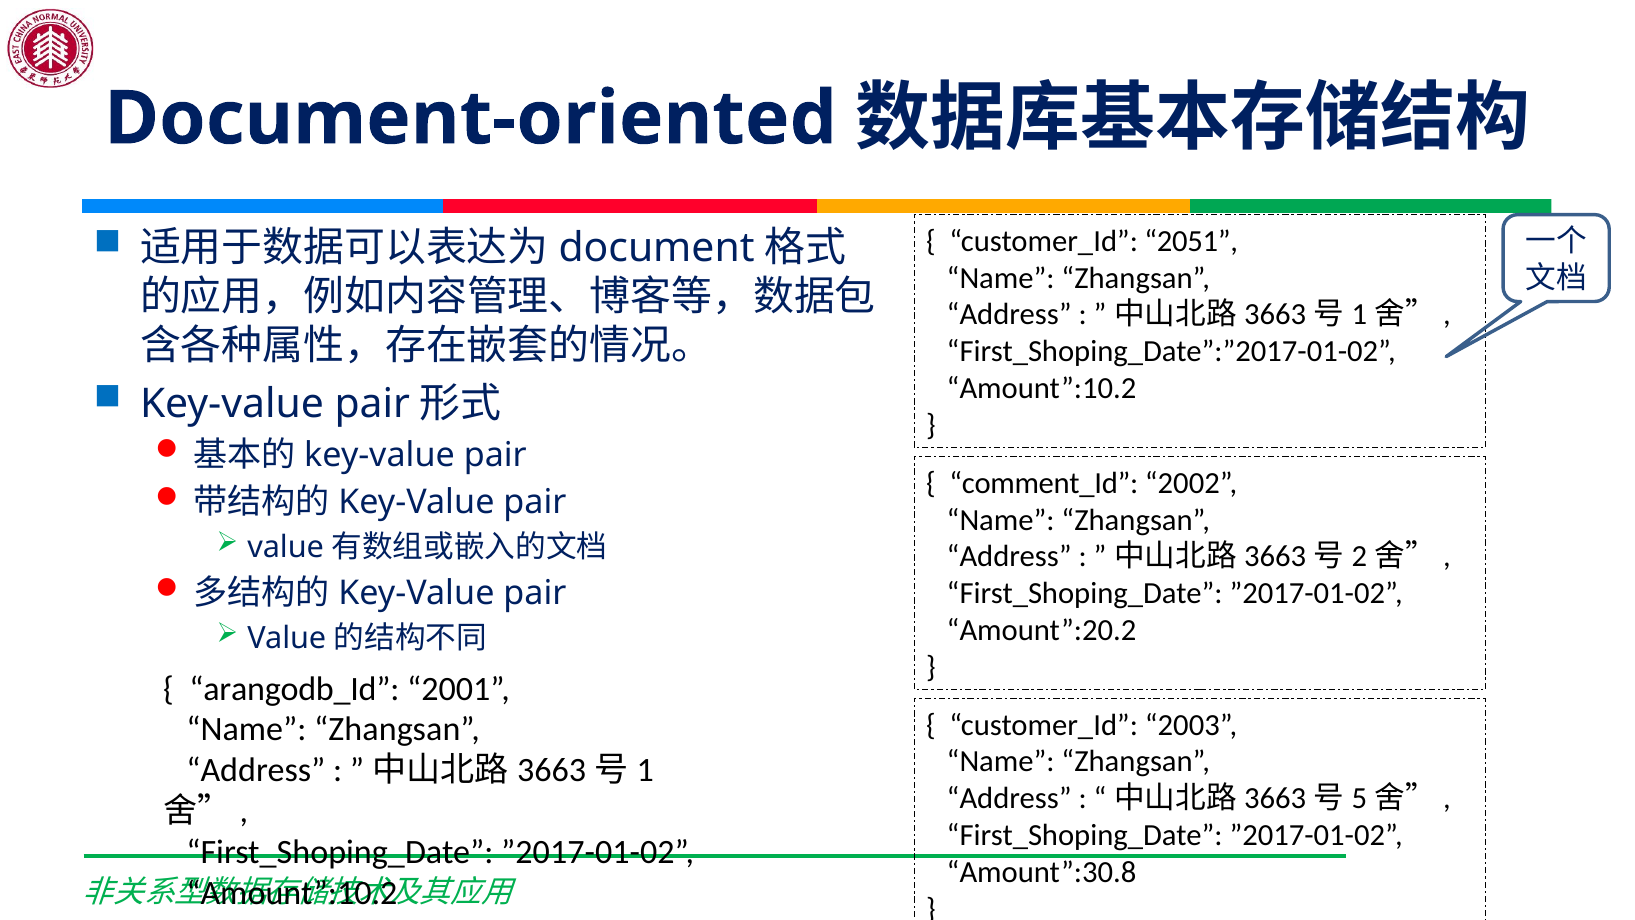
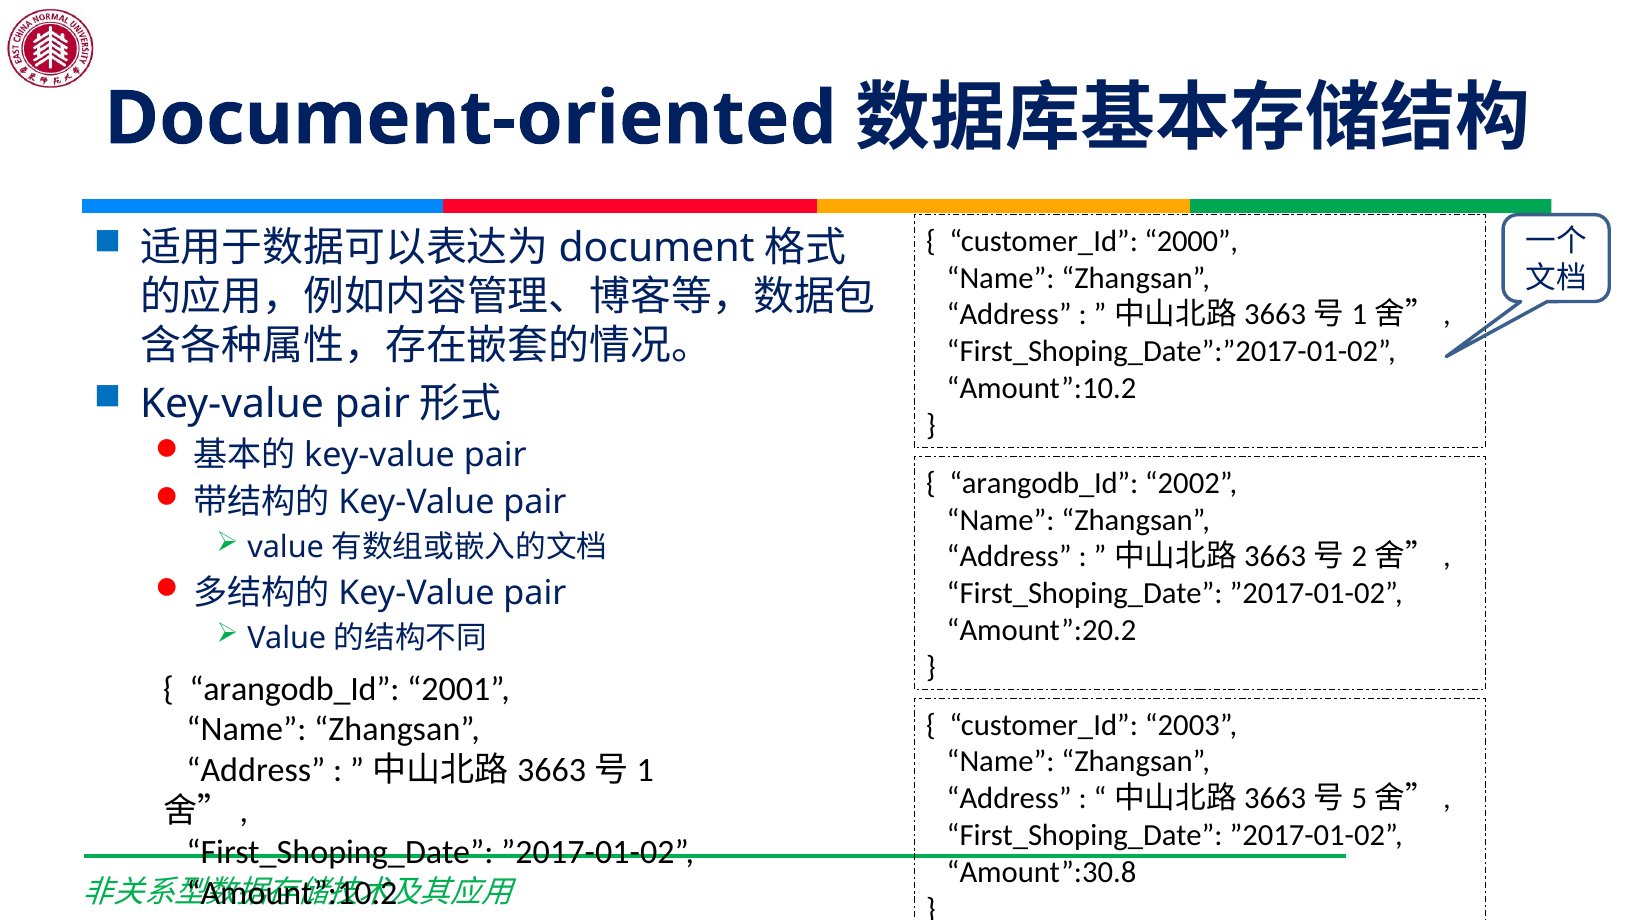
2051: 2051 -> 2000
comment_Id at (1044, 483): comment_Id -> arangodb_Id
